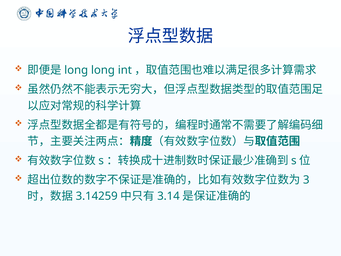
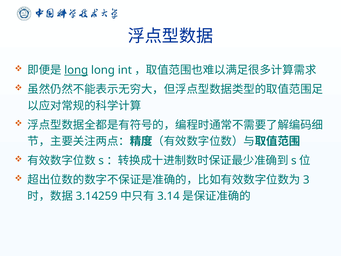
long at (76, 70) underline: none -> present
